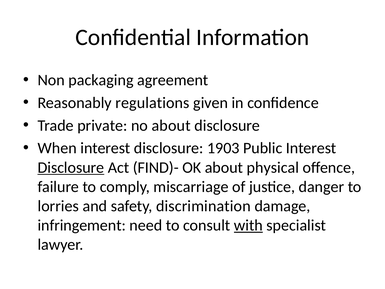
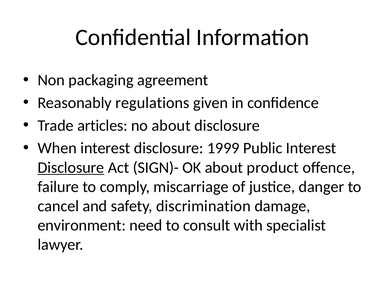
private: private -> articles
1903: 1903 -> 1999
FIND)-: FIND)- -> SIGN)-
physical: physical -> product
lorries: lorries -> cancel
infringement: infringement -> environment
with underline: present -> none
